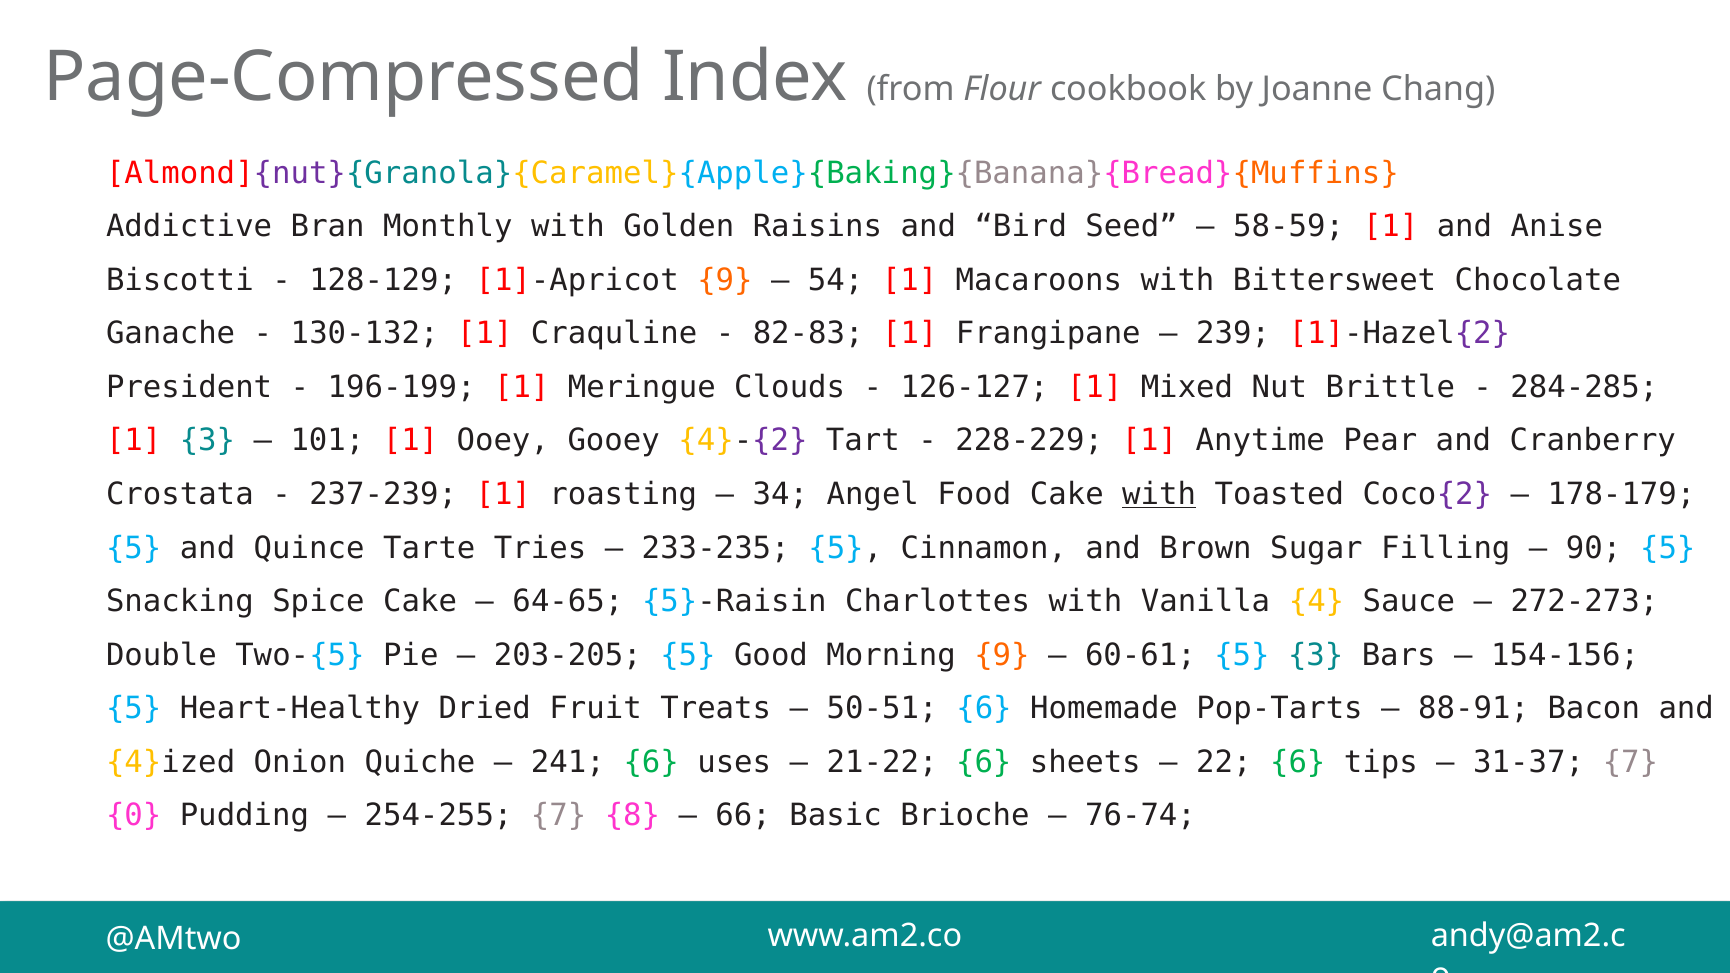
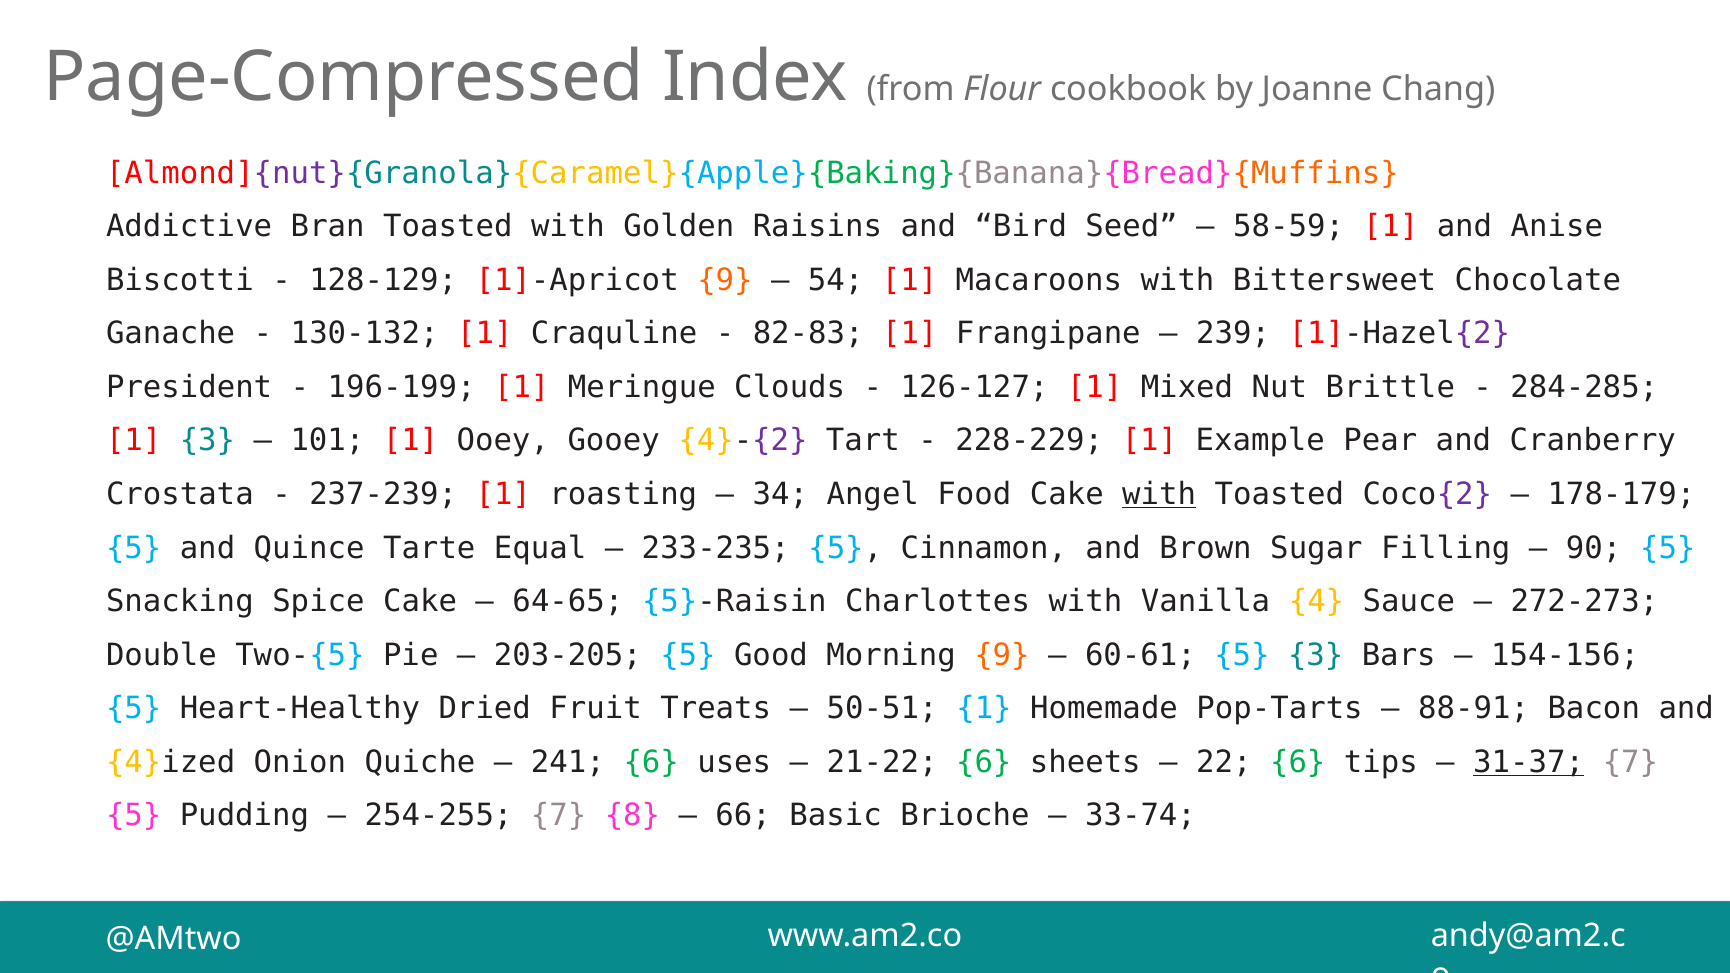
Bran Monthly: Monthly -> Toasted
Anytime: Anytime -> Example
Tries: Tries -> Equal
50-51 6: 6 -> 1
31-37 underline: none -> present
0 at (134, 816): 0 -> 5
76-74: 76-74 -> 33-74
